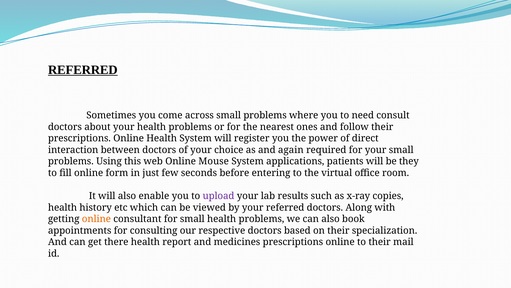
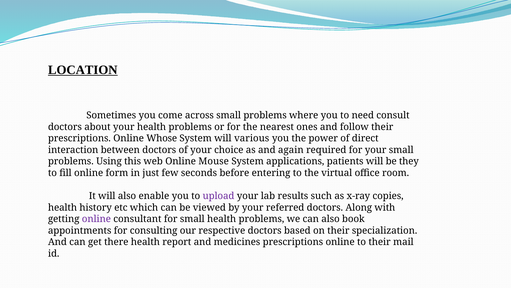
REFERRED at (83, 70): REFERRED -> LOCATION
Online Health: Health -> Whose
register: register -> various
online at (96, 219) colour: orange -> purple
